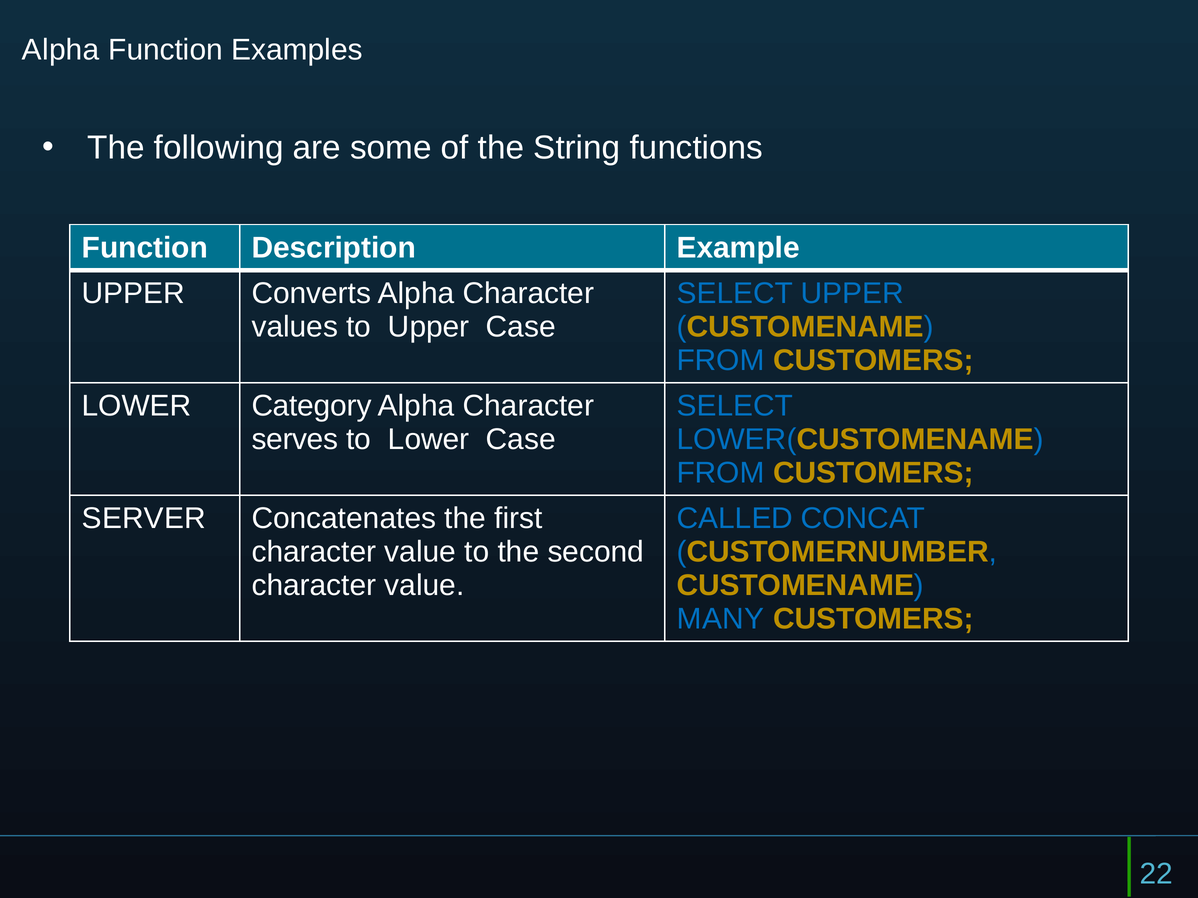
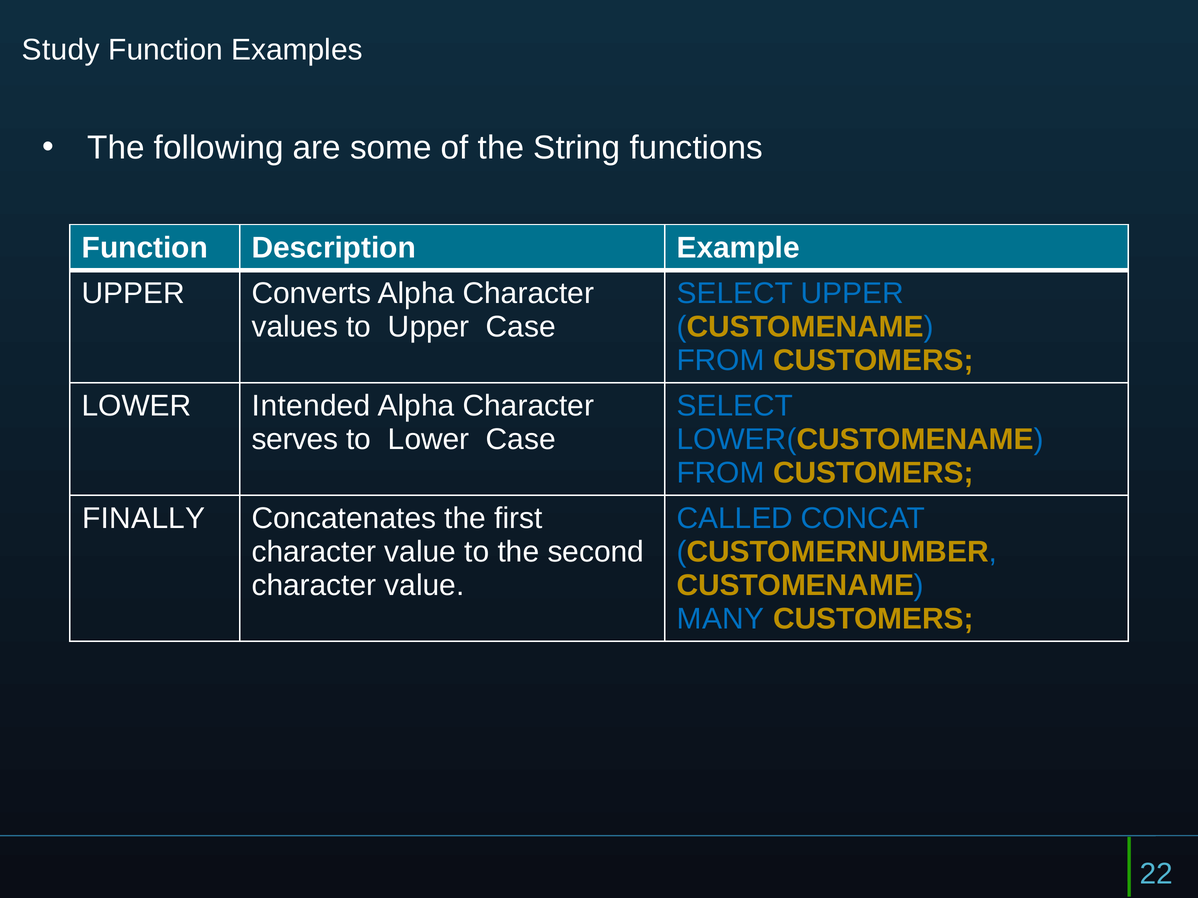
Alpha at (61, 50): Alpha -> Study
Category: Category -> Intended
SERVER: SERVER -> FINALLY
